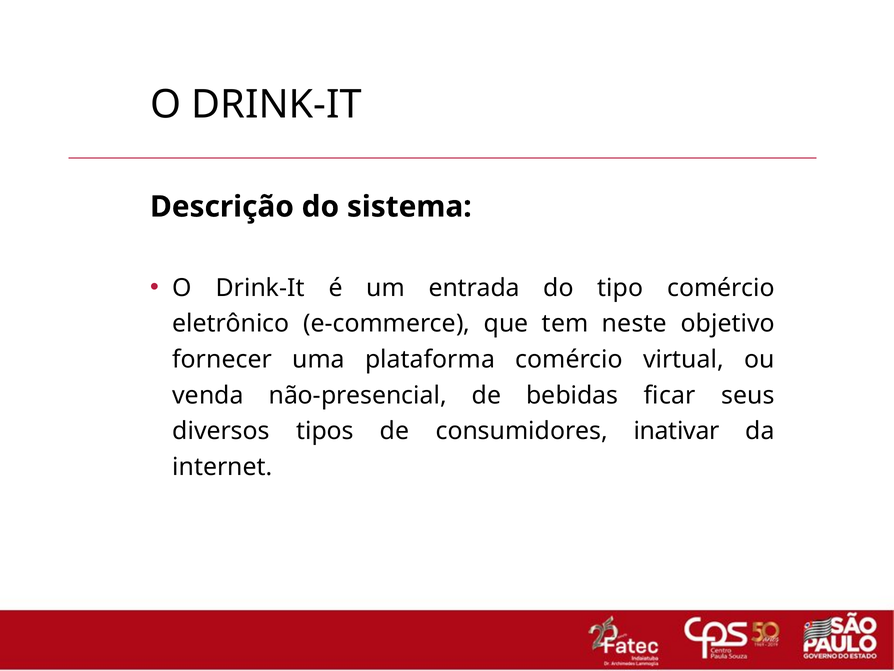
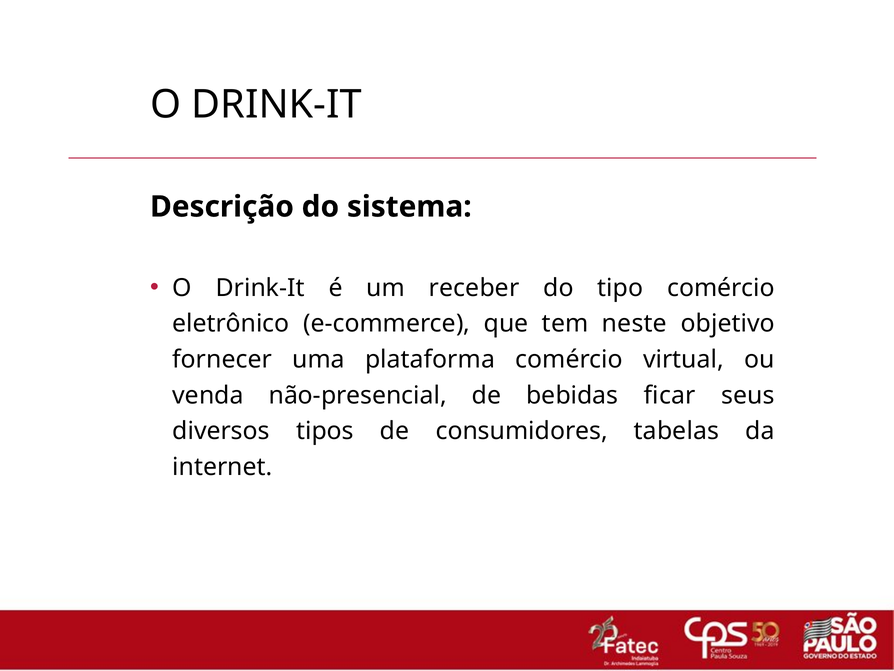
entrada: entrada -> receber
inativar: inativar -> tabelas
